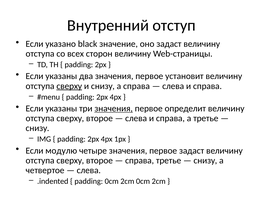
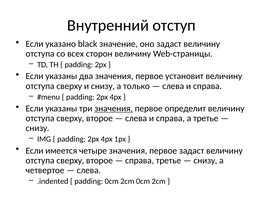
сверху at (69, 86) underline: present -> none
а справа: справа -> только
модулю: модулю -> имеется
